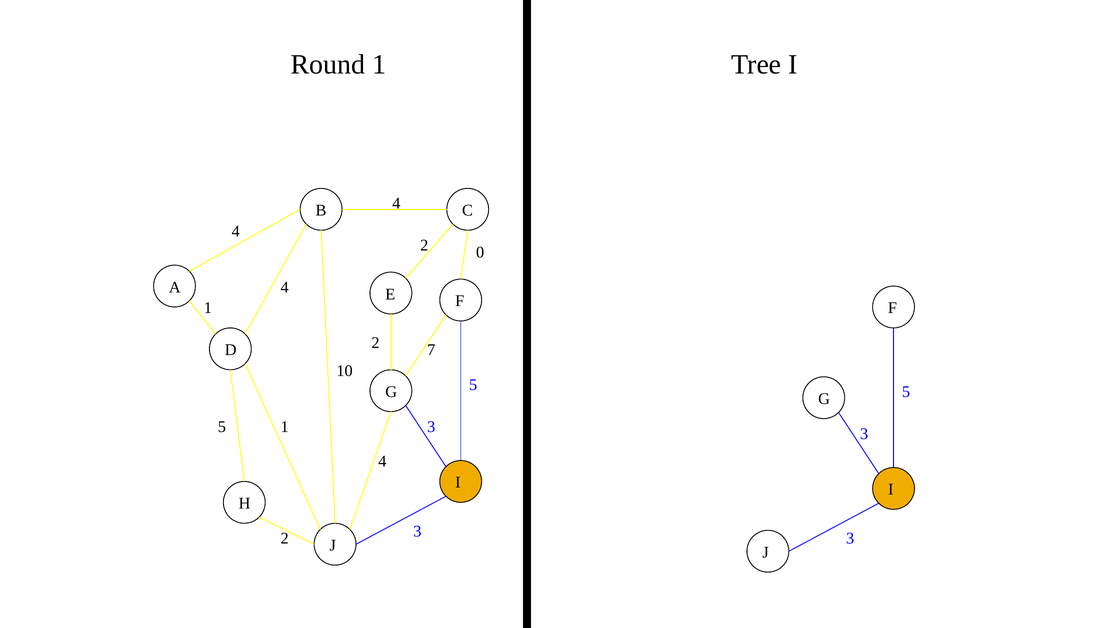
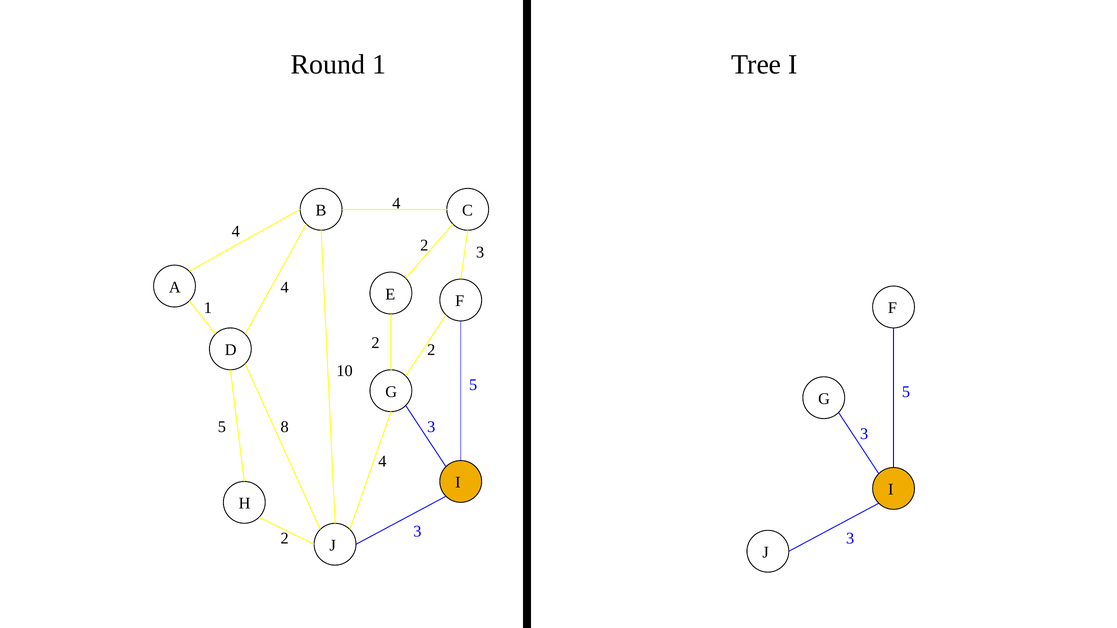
2 0: 0 -> 3
7 at (431, 350): 7 -> 2
5 1: 1 -> 8
